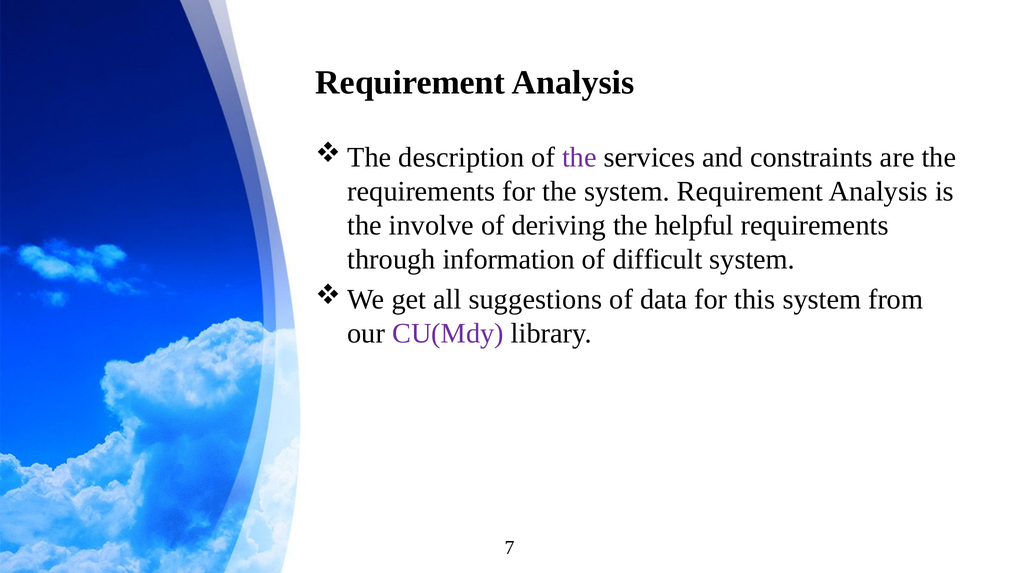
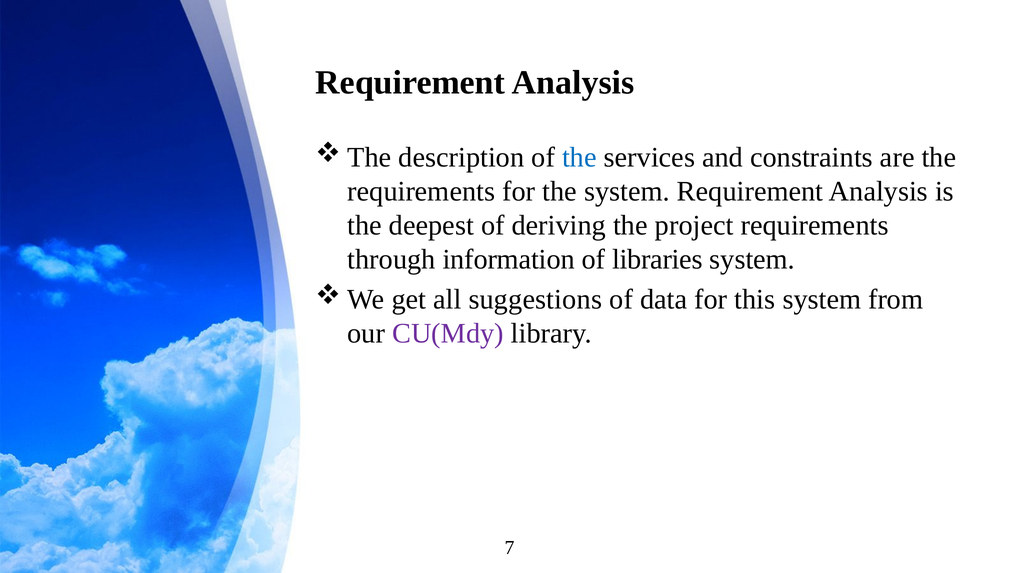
the at (579, 158) colour: purple -> blue
involve: involve -> deepest
helpful: helpful -> project
difficult: difficult -> libraries
